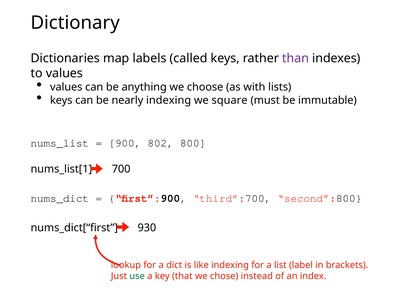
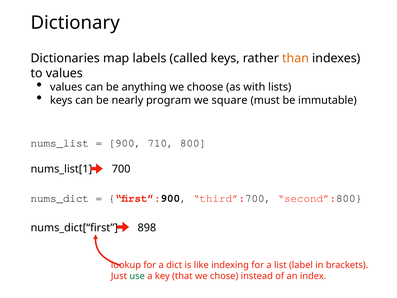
than colour: purple -> orange
nearly indexing: indexing -> program
802: 802 -> 710
930: 930 -> 898
